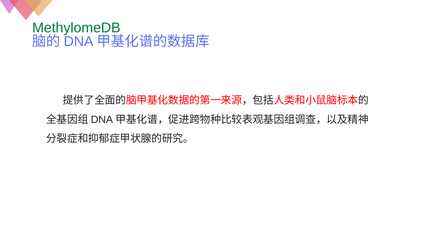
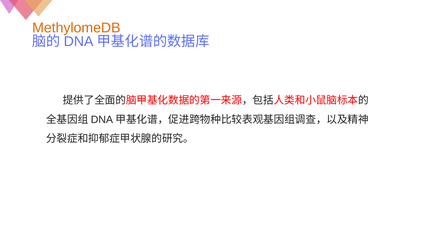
MethylomeDB colour: green -> orange
